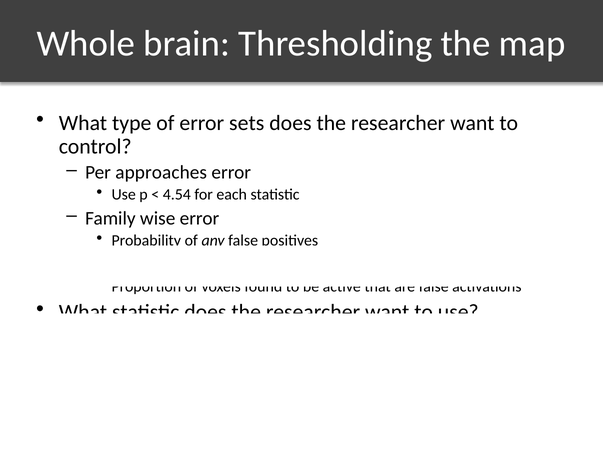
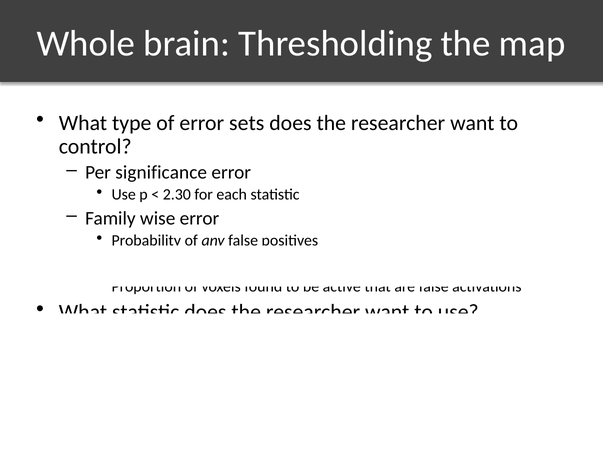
approaches: approaches -> significance
4.54: 4.54 -> 2.30
